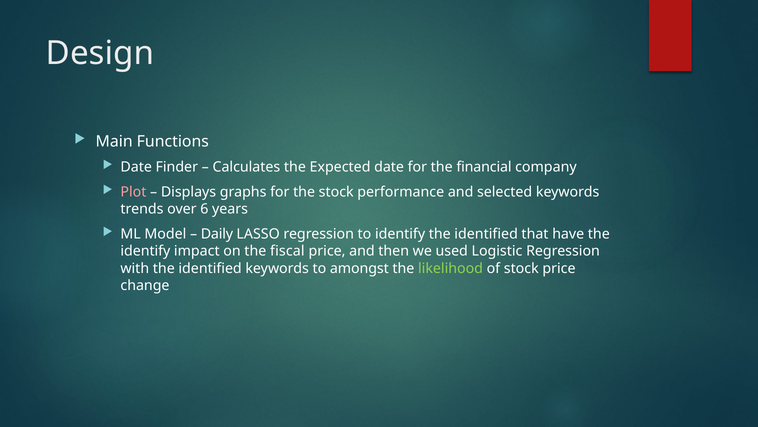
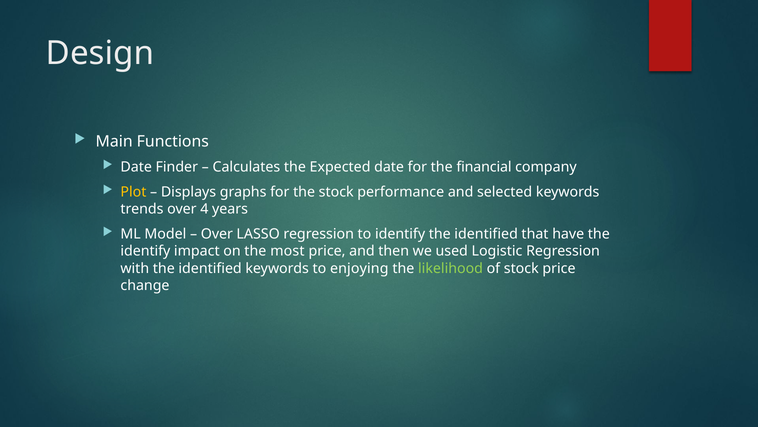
Plot colour: pink -> yellow
6: 6 -> 4
Daily at (217, 234): Daily -> Over
fiscal: fiscal -> most
amongst: amongst -> enjoying
